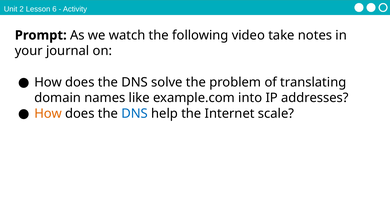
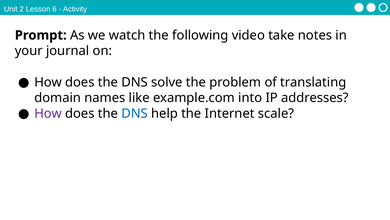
How at (48, 113) colour: orange -> purple
